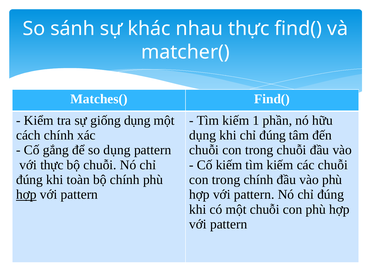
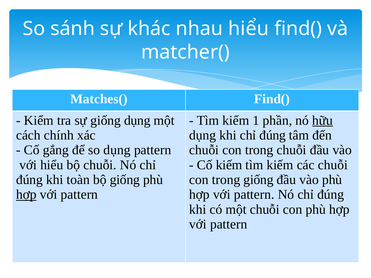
nhau thực: thực -> hiểu
hữu underline: none -> present
với thực: thực -> hiểu
bộ chính: chính -> giống
trong chính: chính -> giống
